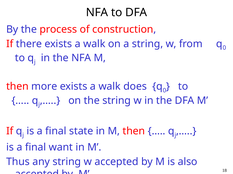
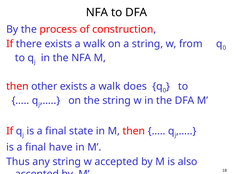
more: more -> other
want: want -> have
